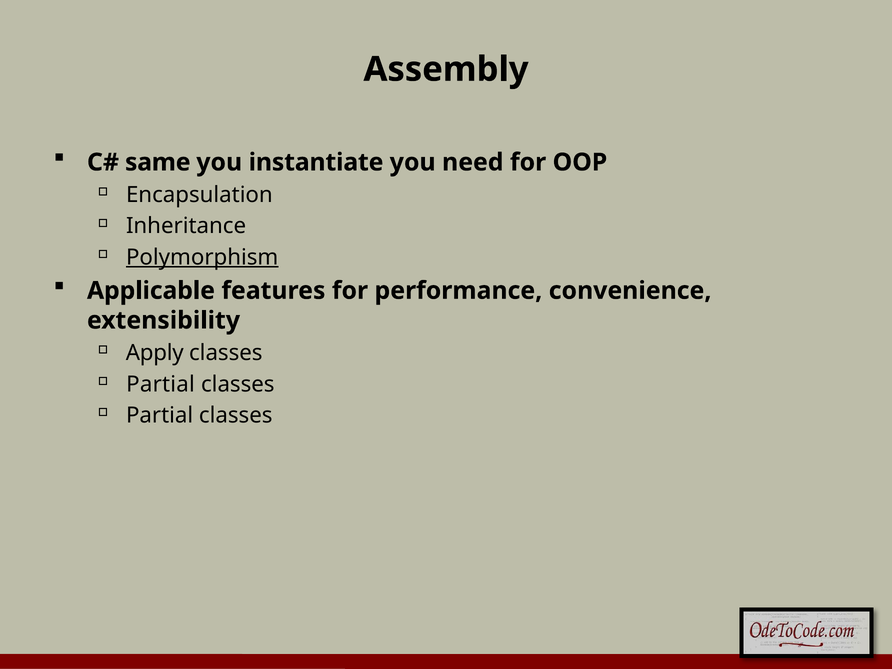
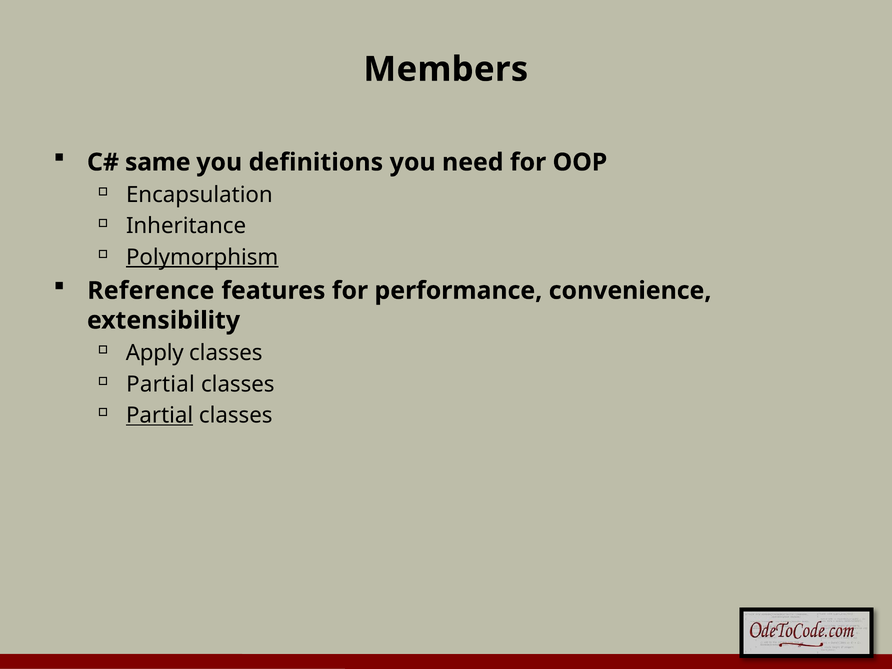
Assembly: Assembly -> Members
instantiate: instantiate -> definitions
Applicable: Applicable -> Reference
Partial at (160, 415) underline: none -> present
